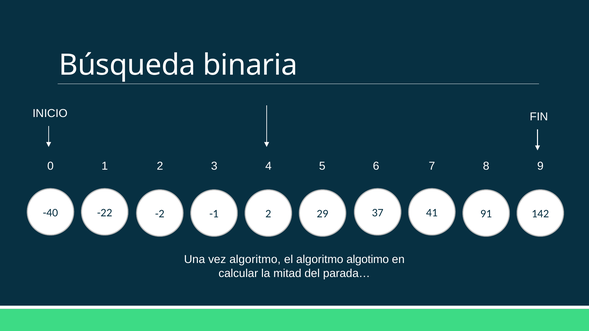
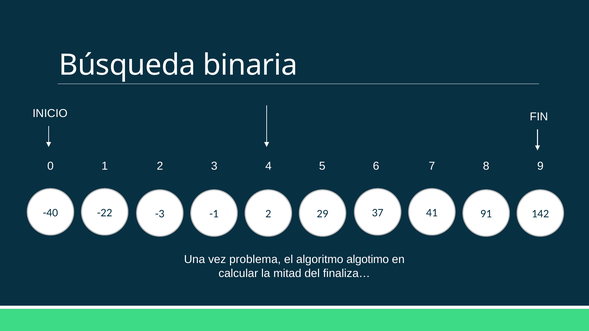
-2: -2 -> -3
vez algoritmo: algoritmo -> problema
parada…: parada… -> finaliza…
